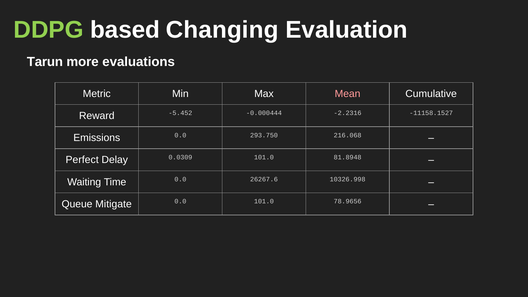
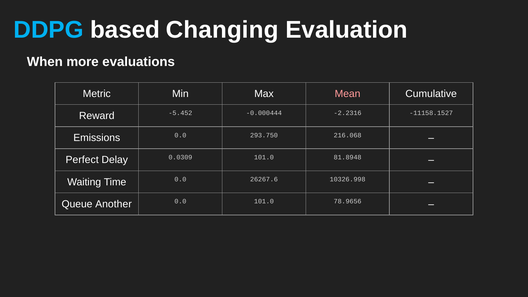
DDPG colour: light green -> light blue
Tarun: Tarun -> When
Mitigate: Mitigate -> Another
